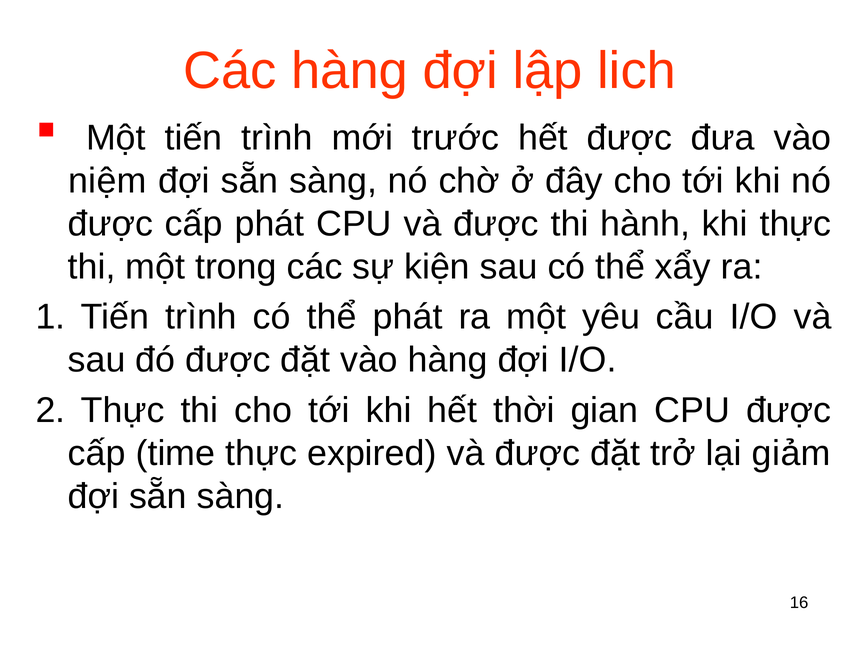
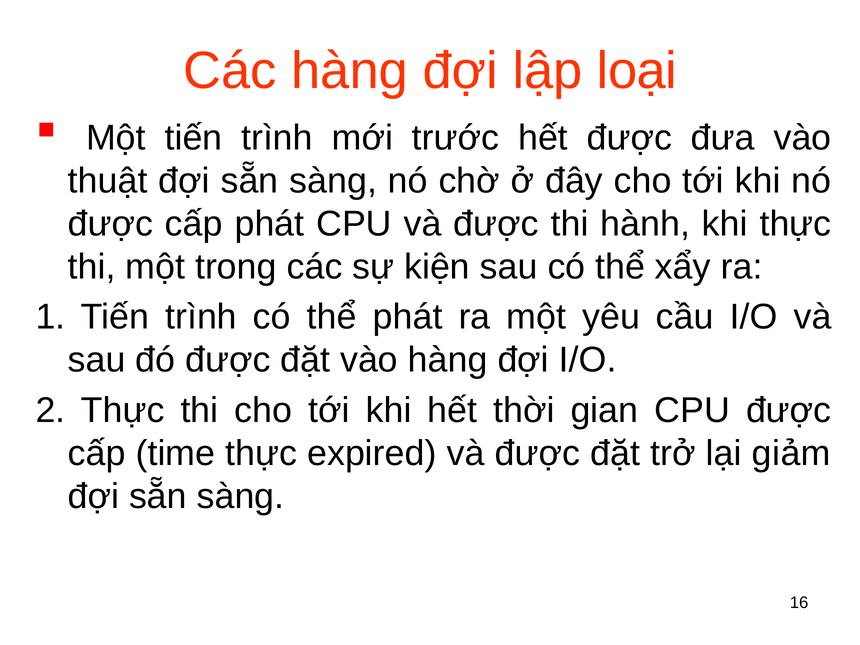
lich: lich -> loại
niệm: niệm -> thuật
